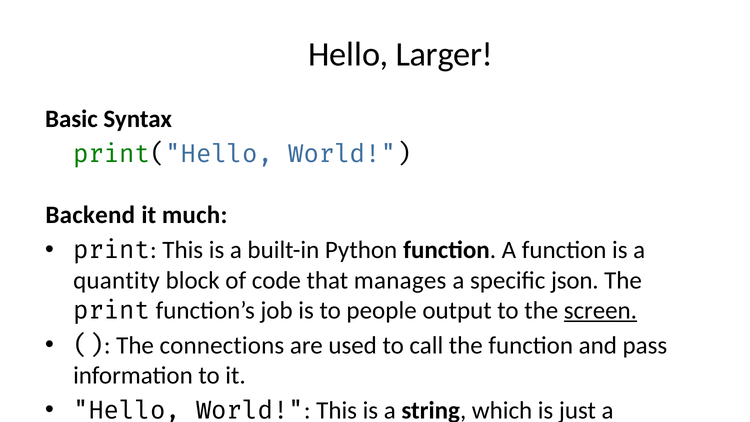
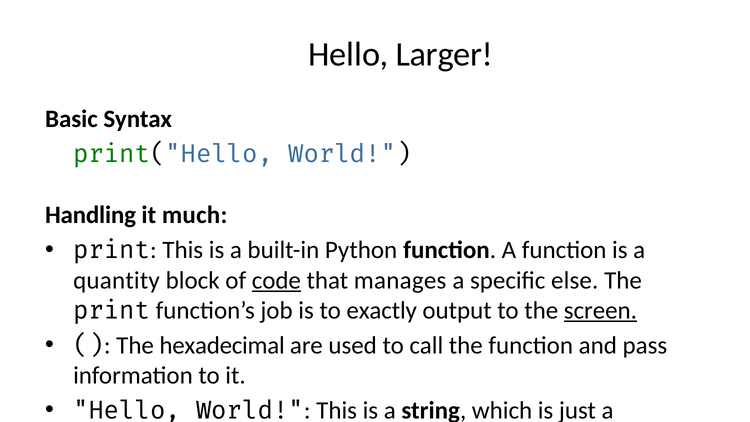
Backend: Backend -> Handling
code at (276, 280) underline: none -> present
json: json -> else
to people: people -> exactly
connections: connections -> hexadecimal
